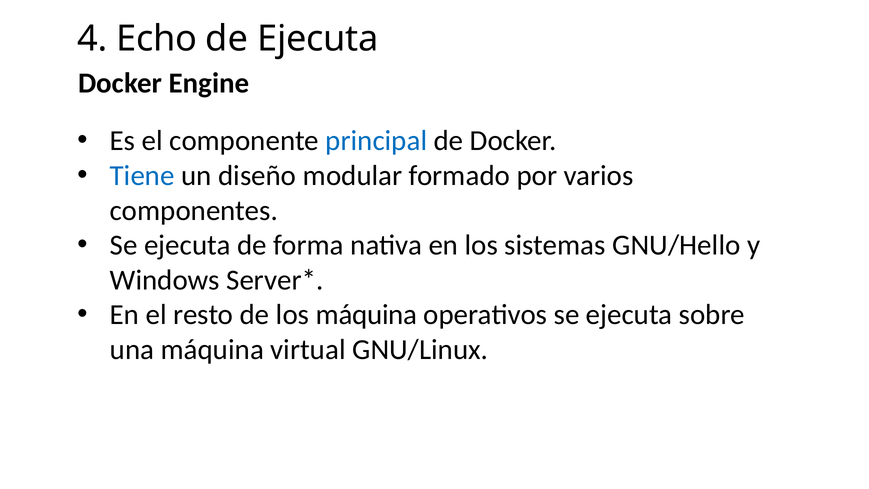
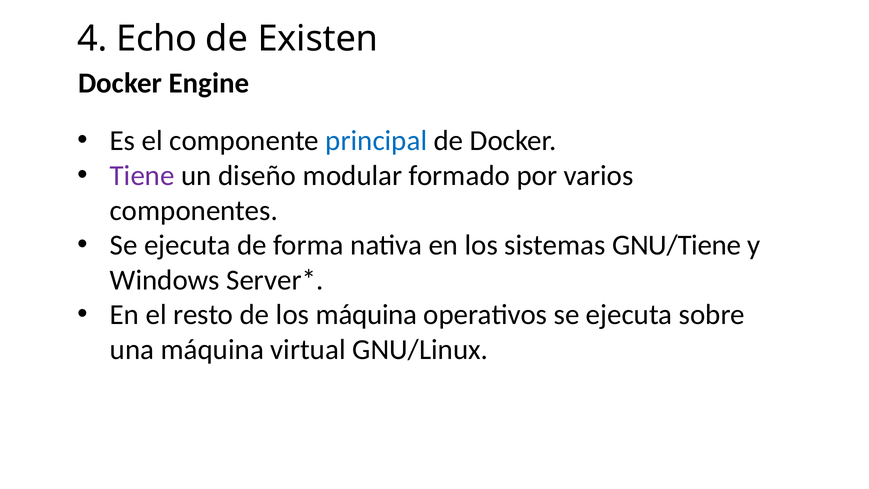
de Ejecuta: Ejecuta -> Existen
Tiene colour: blue -> purple
GNU/Hello: GNU/Hello -> GNU/Tiene
